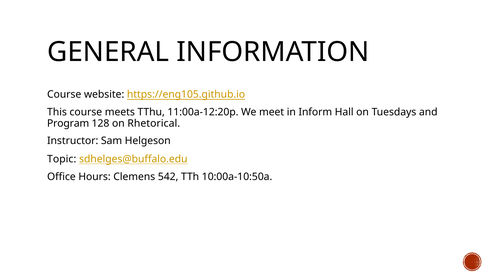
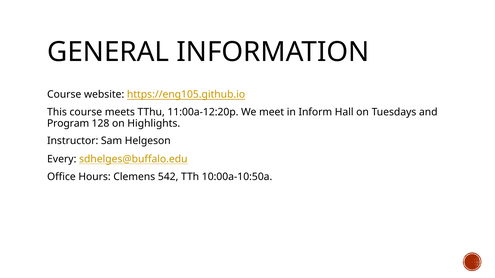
Rhetorical: Rhetorical -> Highlights
Topic: Topic -> Every
